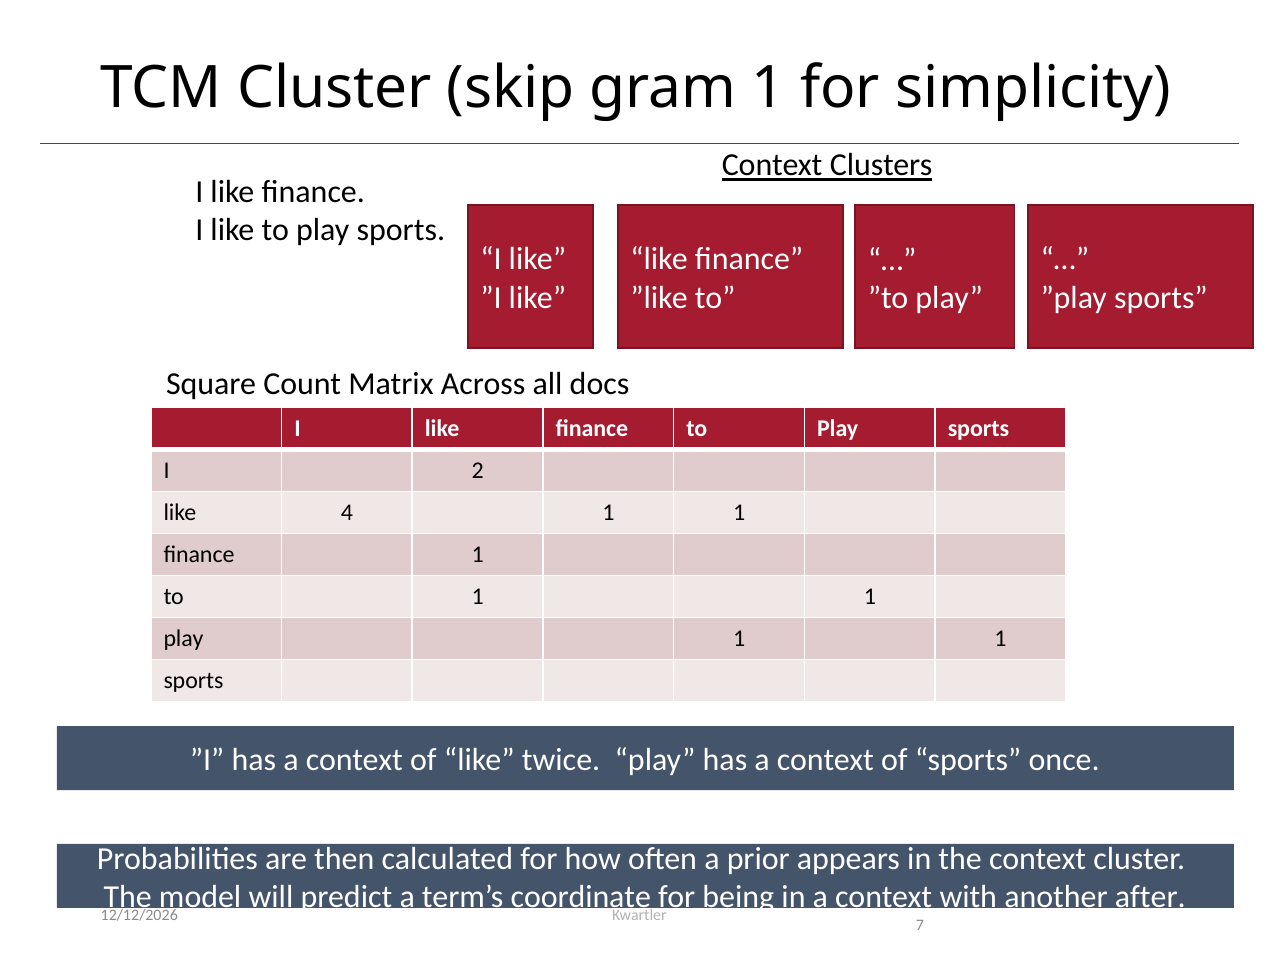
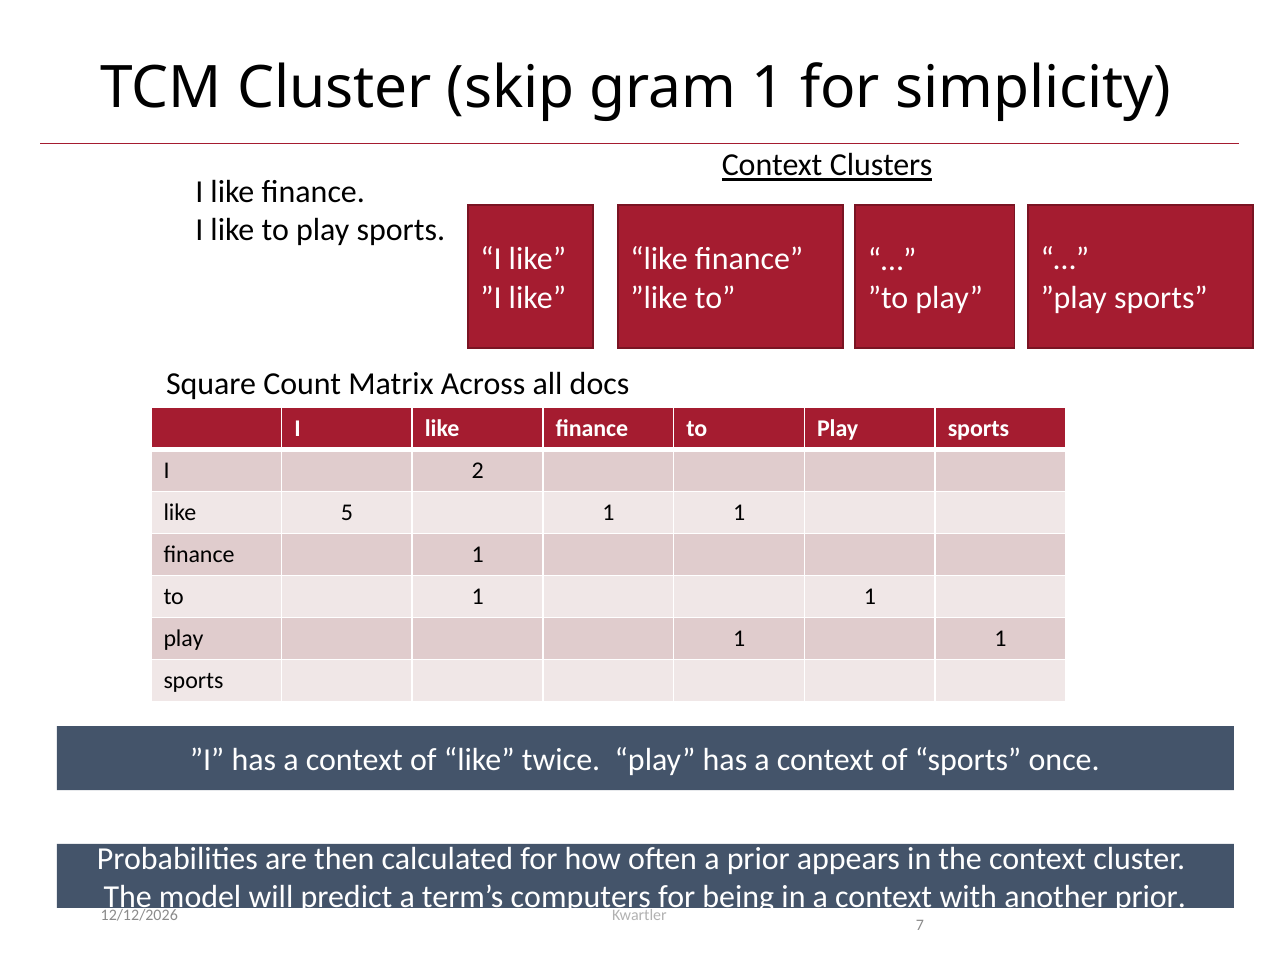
4: 4 -> 5
coordinate: coordinate -> computers
another after: after -> prior
